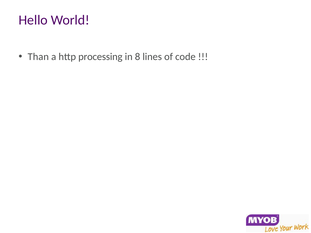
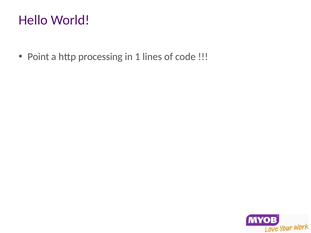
Than: Than -> Point
8: 8 -> 1
